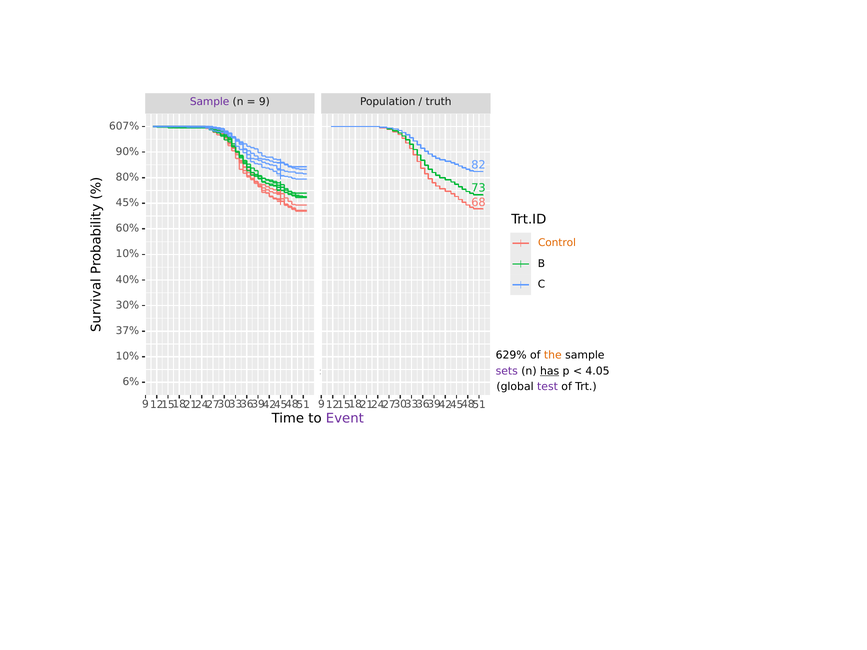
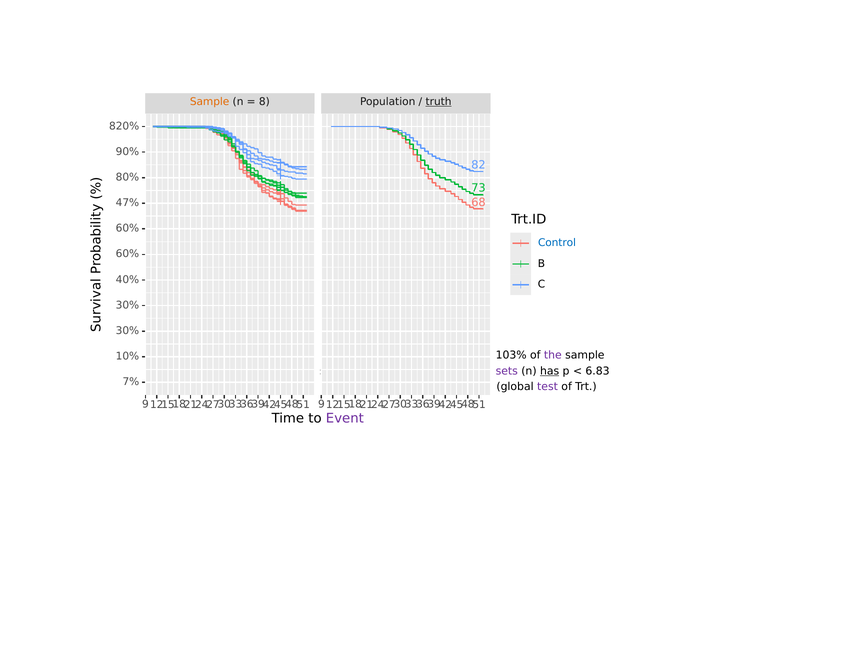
Sample at (210, 102) colour: purple -> orange
9: 9 -> 8
truth underline: none -> present
607%: 607% -> 820%
45%: 45% -> 47%
Control colour: orange -> blue
10% at (127, 254): 10% -> 60%
37% at (127, 331): 37% -> 30%
629%: 629% -> 103%
the at (553, 356) colour: orange -> purple
4.05: 4.05 -> 6.83
6%: 6% -> 7%
